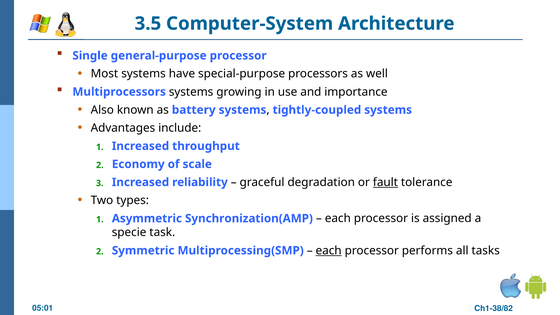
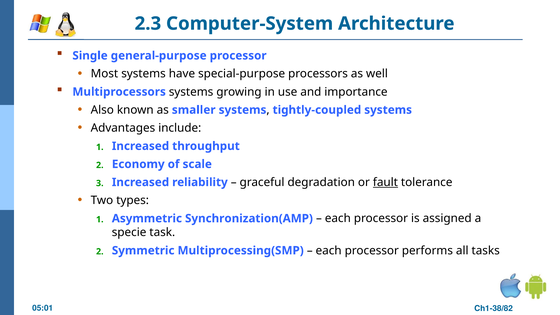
3.5: 3.5 -> 2.3
battery: battery -> smaller
each at (329, 251) underline: present -> none
